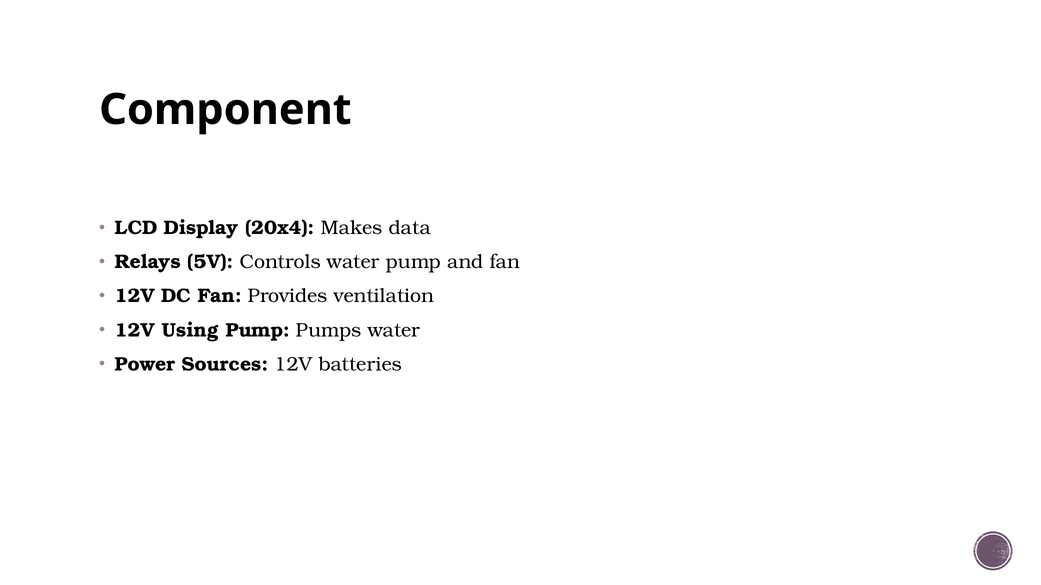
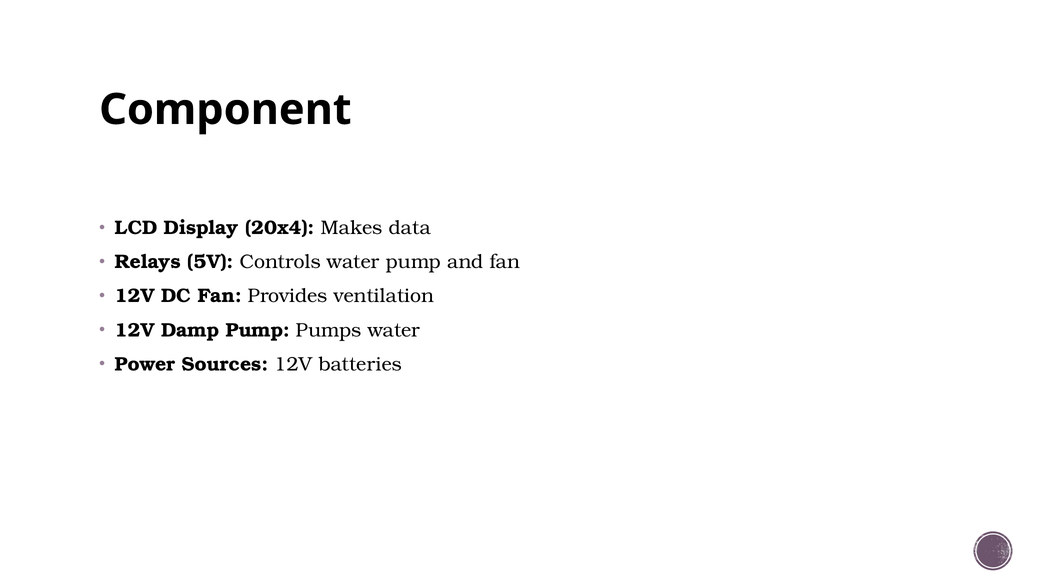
Using: Using -> Damp
